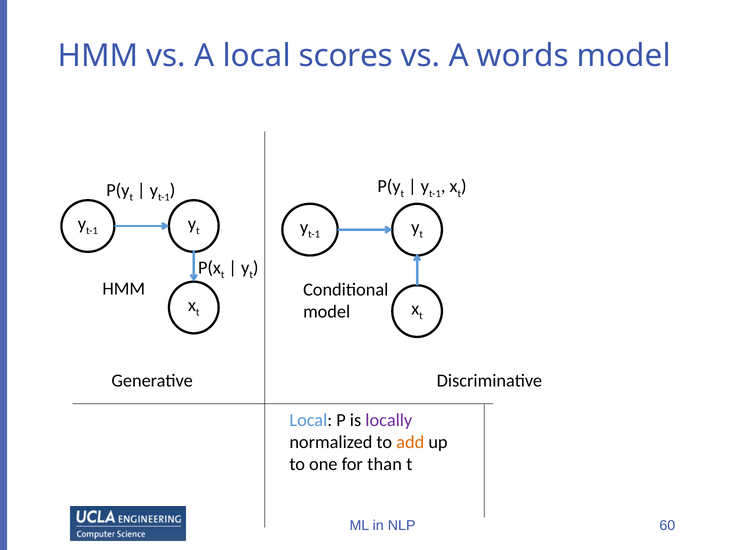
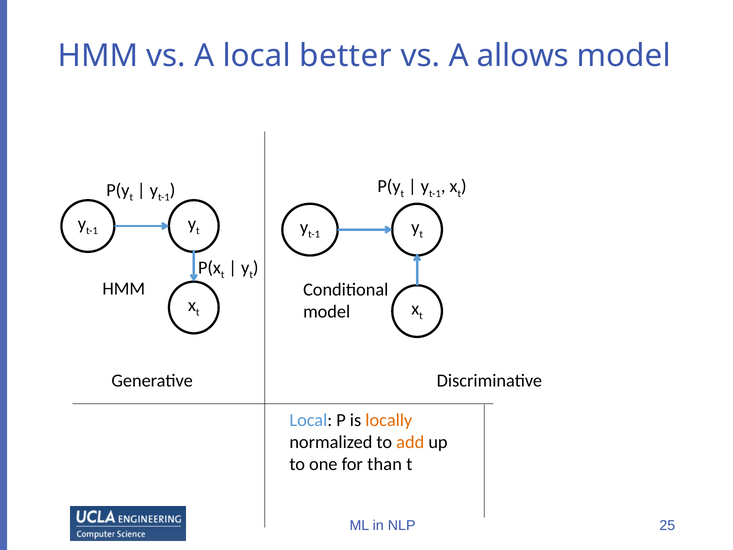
local scores: scores -> better
words: words -> allows
locally colour: purple -> orange
60: 60 -> 25
